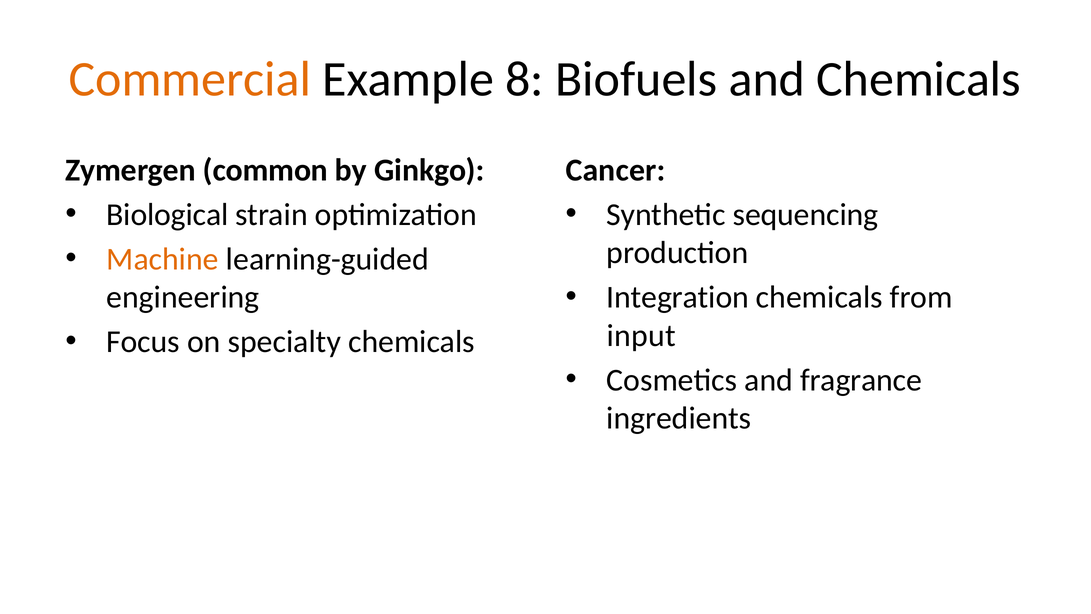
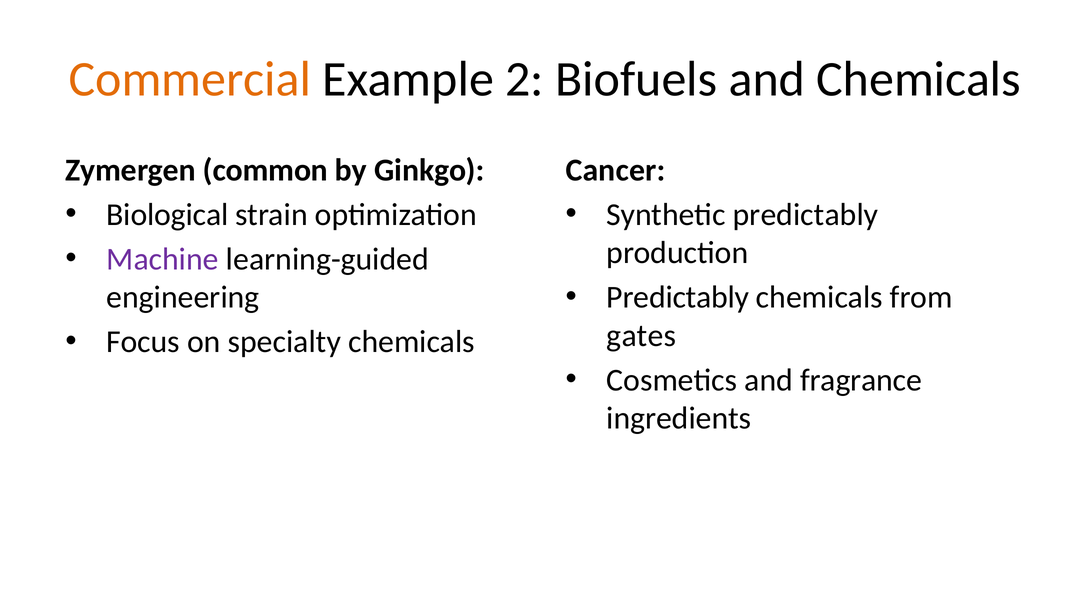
8: 8 -> 2
Synthetic sequencing: sequencing -> predictably
Machine colour: orange -> purple
Integration at (678, 297): Integration -> Predictably
input: input -> gates
